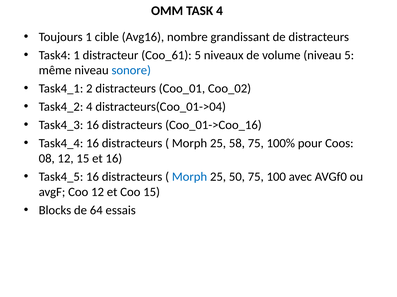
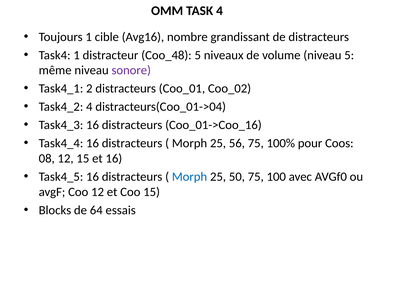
Coo_61: Coo_61 -> Coo_48
sonore colour: blue -> purple
58: 58 -> 56
